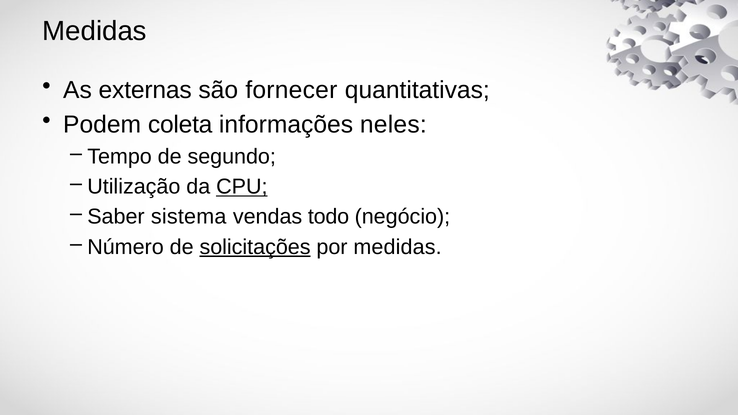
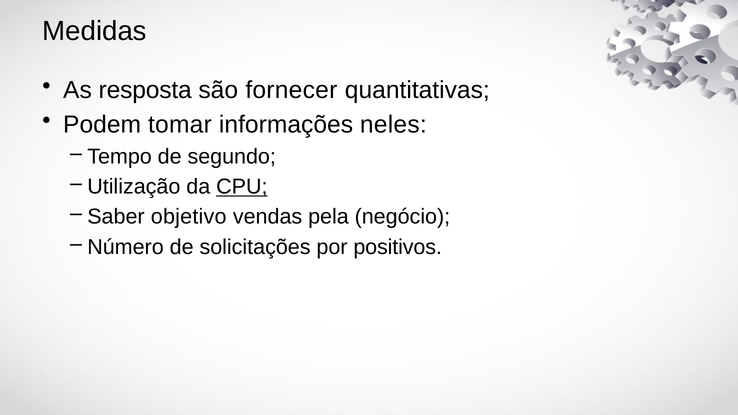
externas: externas -> resposta
coleta: coleta -> tomar
sistema: sistema -> objetivo
todo: todo -> pela
solicitações underline: present -> none
por medidas: medidas -> positivos
